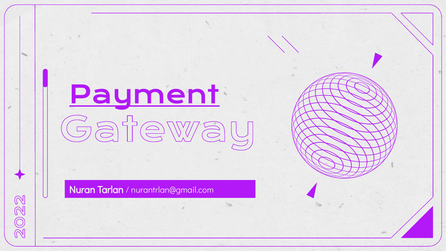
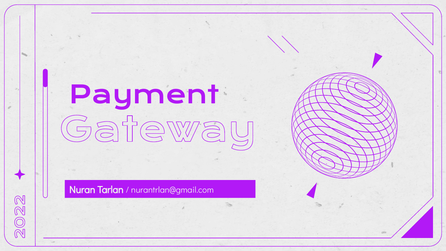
Payment underline: present -> none
